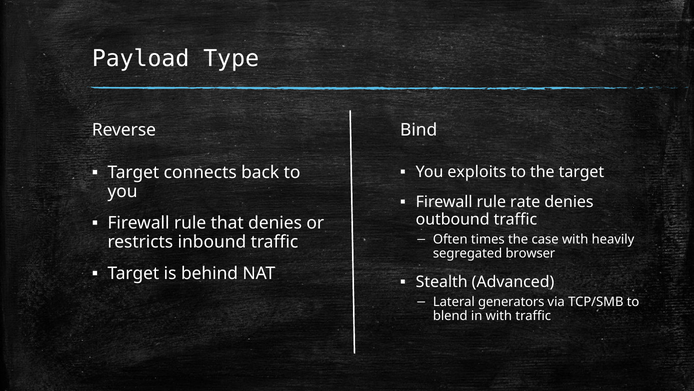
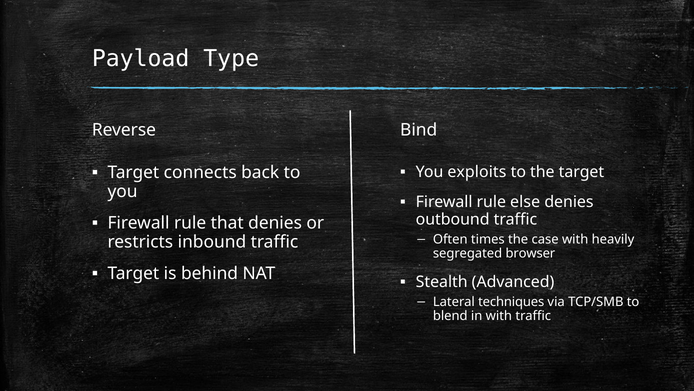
rate: rate -> else
generators: generators -> techniques
